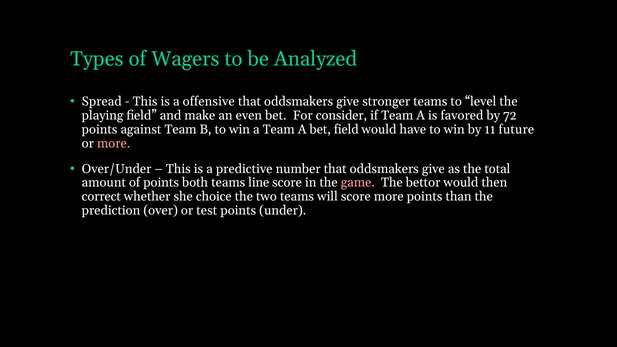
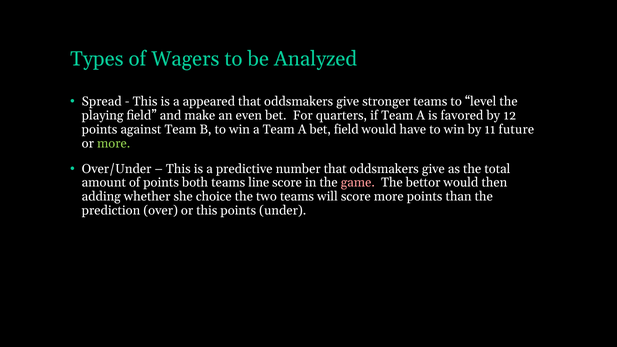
offensive: offensive -> appeared
consider: consider -> quarters
72: 72 -> 12
more at (114, 143) colour: pink -> light green
correct: correct -> adding
or test: test -> this
